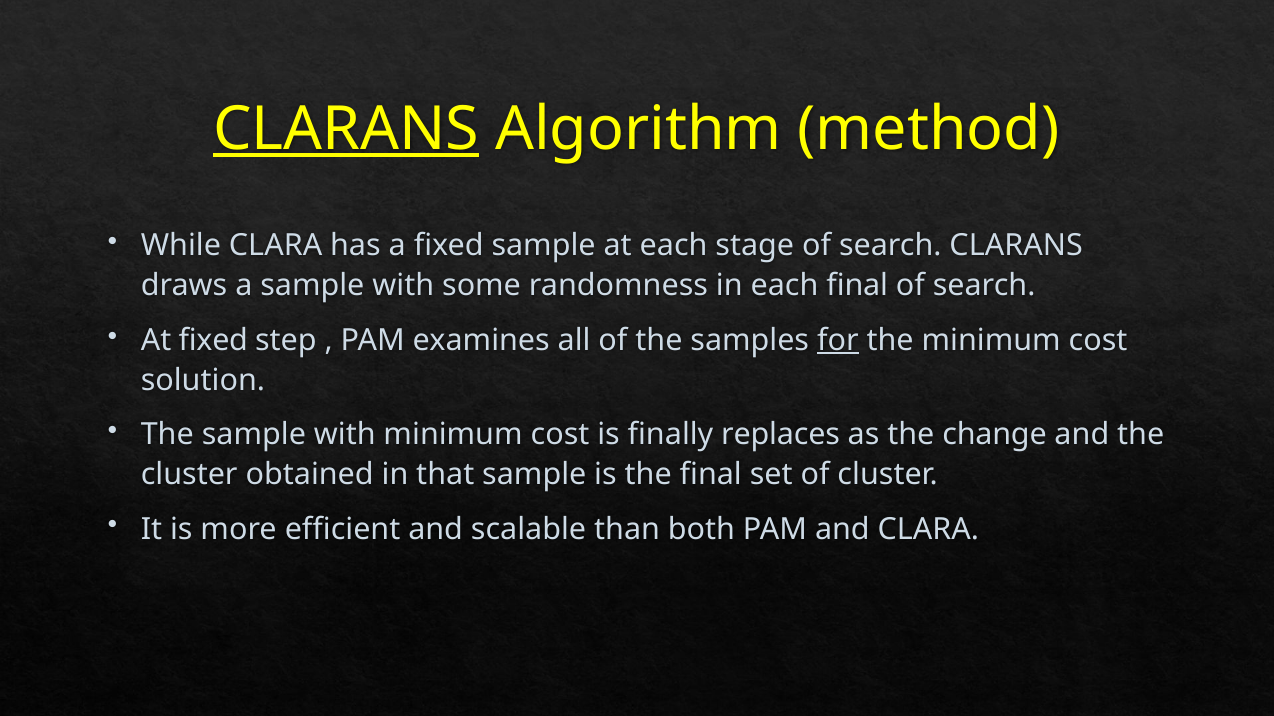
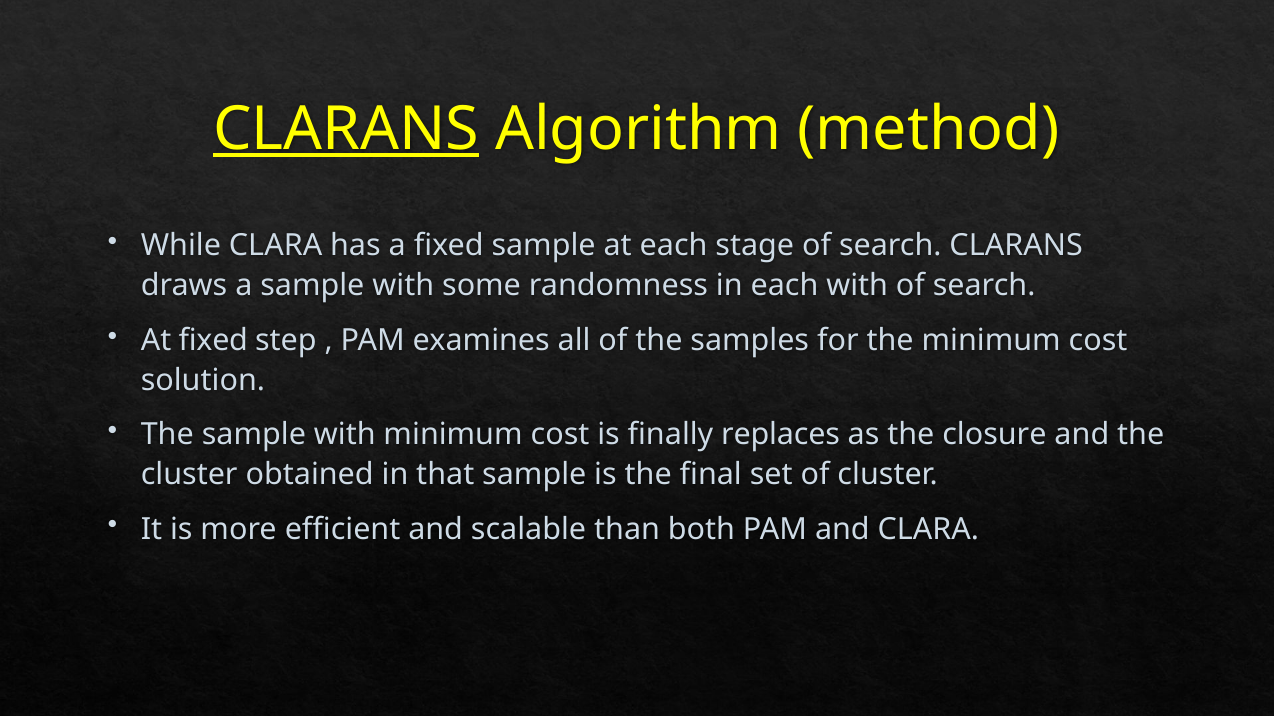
each final: final -> with
for underline: present -> none
change: change -> closure
